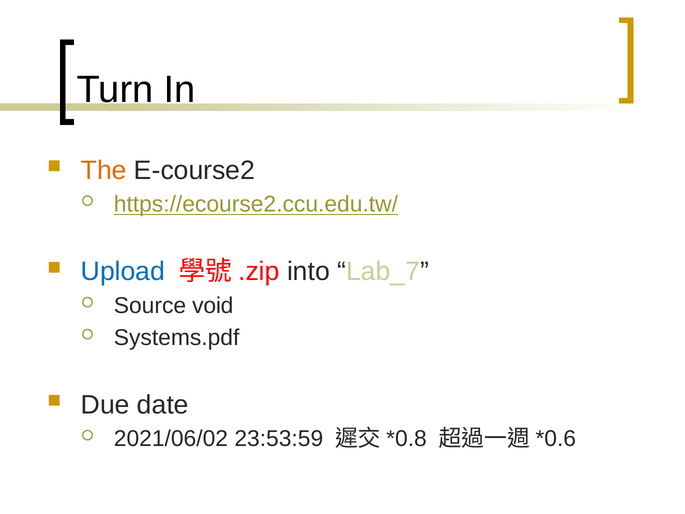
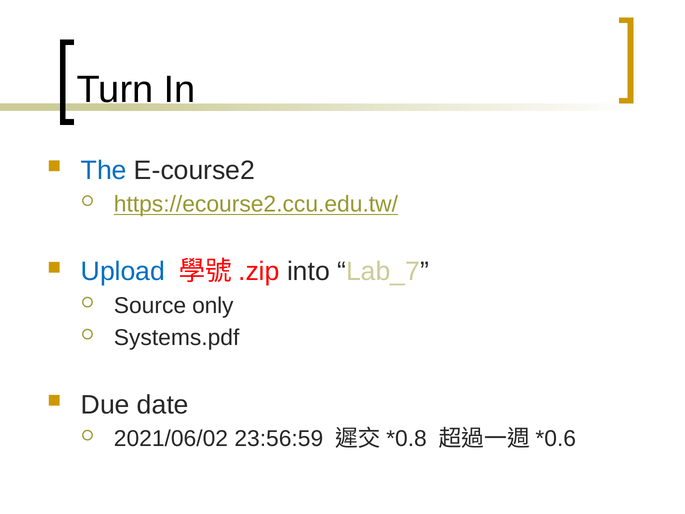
The colour: orange -> blue
void: void -> only
23:53:59: 23:53:59 -> 23:56:59
